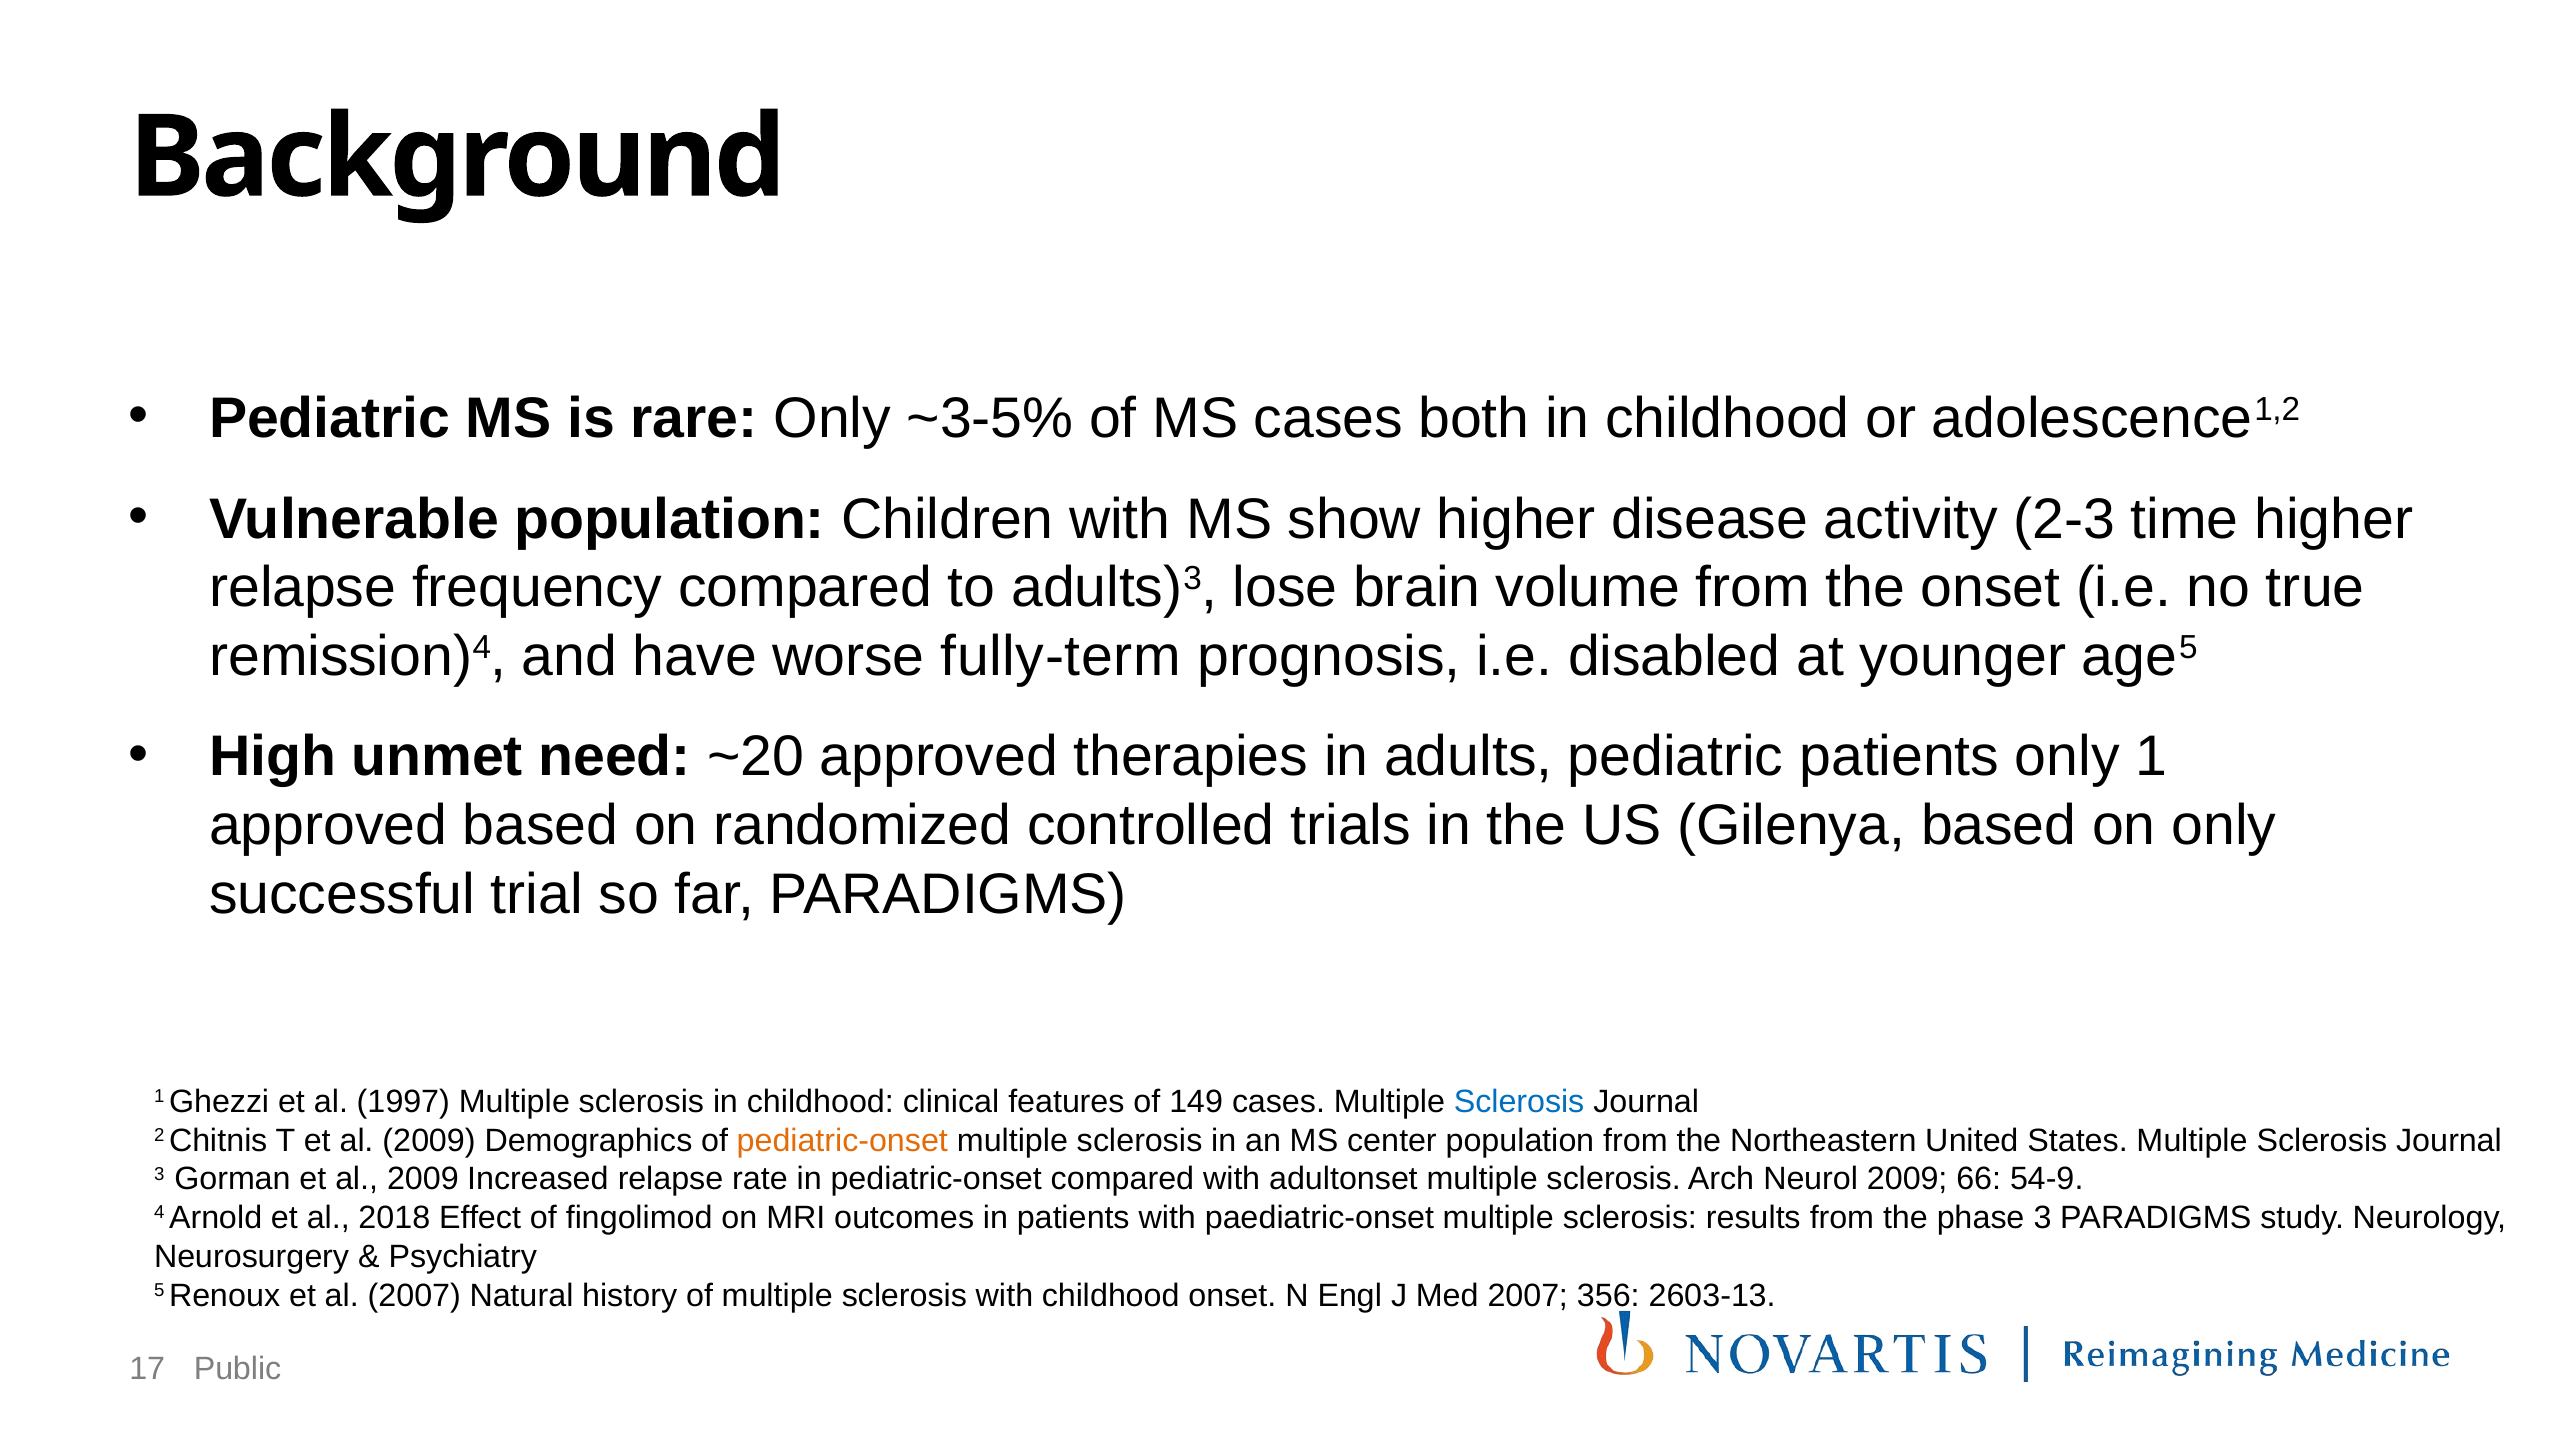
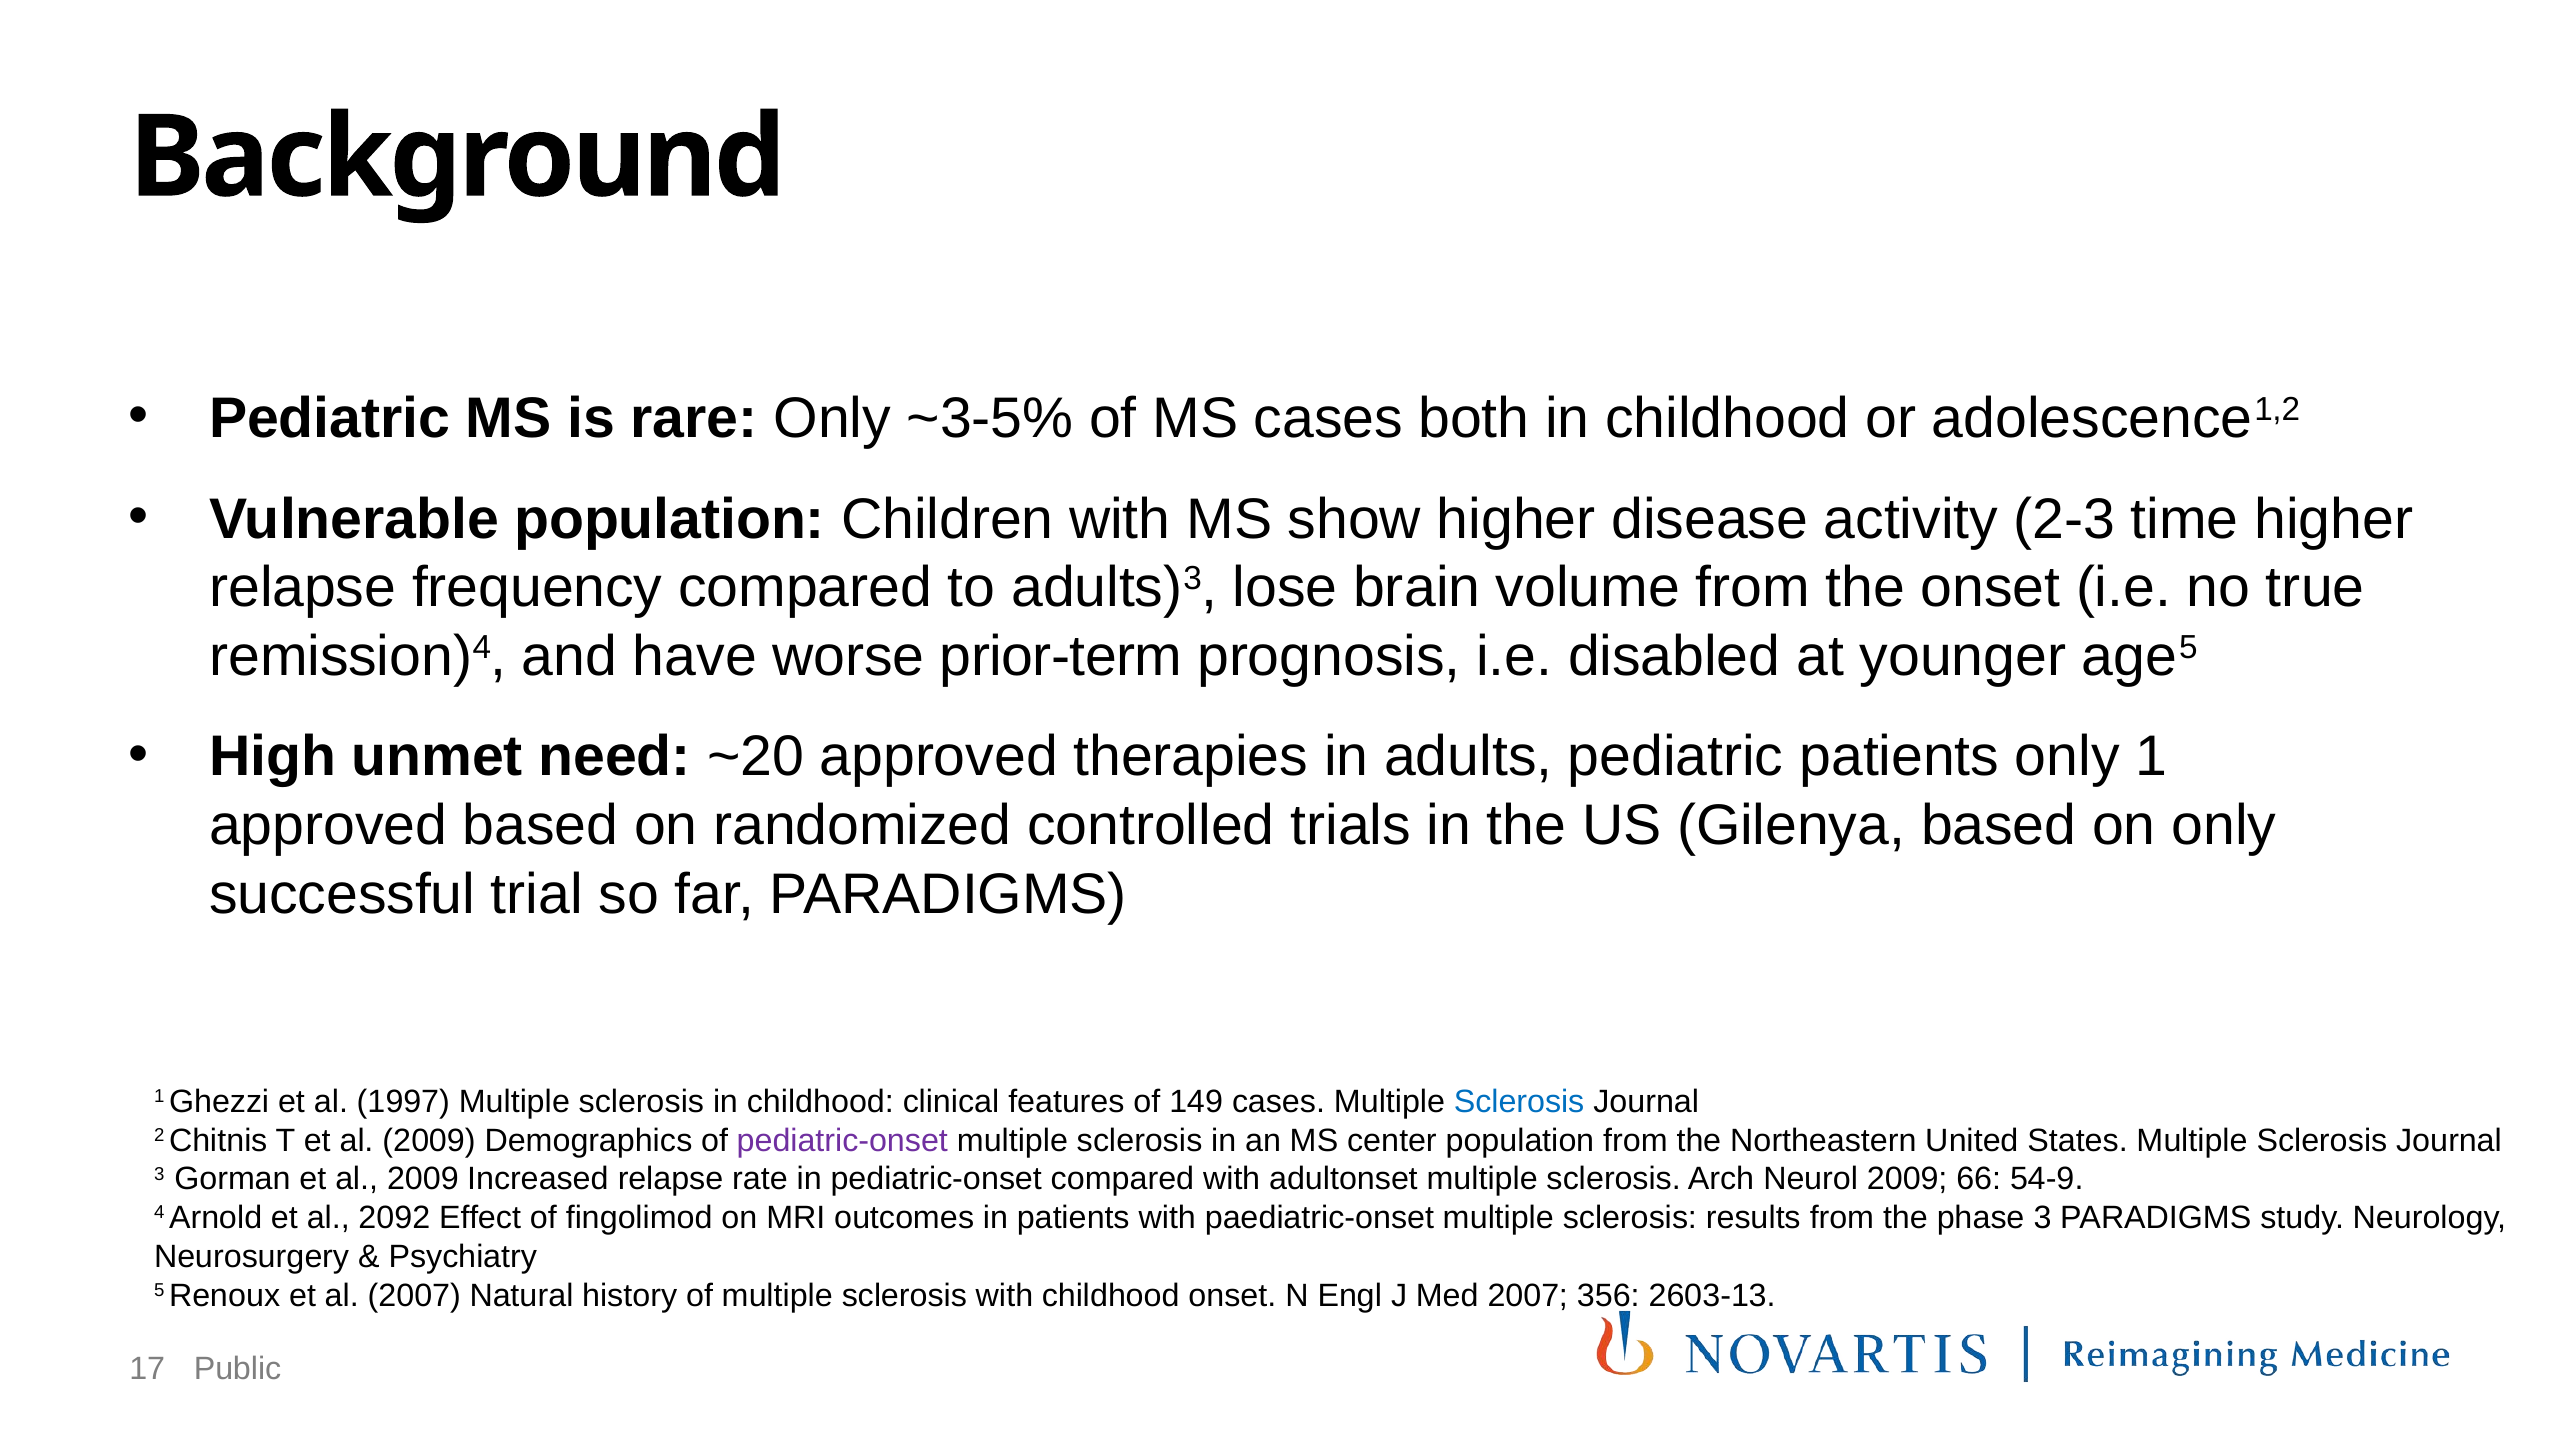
fully-term: fully-term -> prior-term
pediatric-onset at (842, 1140) colour: orange -> purple
2018: 2018 -> 2092
